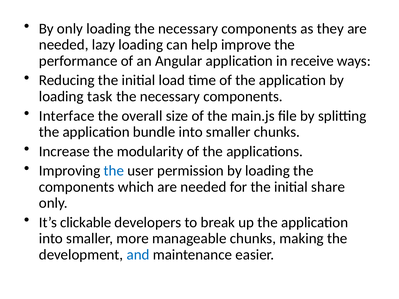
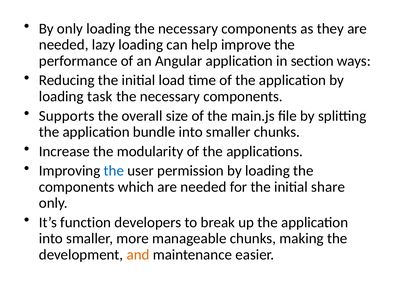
receive: receive -> section
Interface: Interface -> Supports
clickable: clickable -> function
and colour: blue -> orange
